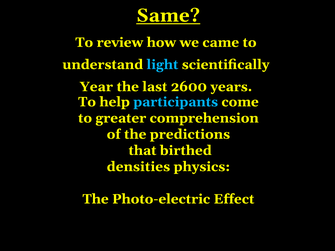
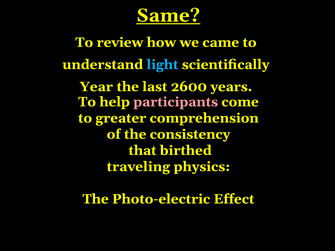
participants colour: light blue -> pink
predictions: predictions -> consistency
densities: densities -> traveling
